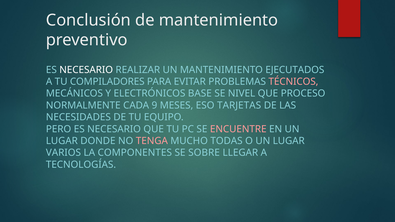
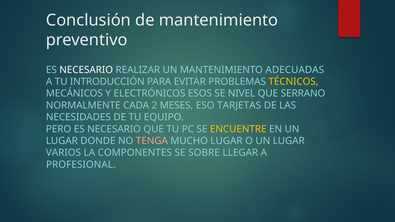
EJECUTADOS: EJECUTADOS -> ADECUADAS
COMPILADORES: COMPILADORES -> INTRODUCCIÓN
TÉCNICOS colour: pink -> yellow
BASE: BASE -> ESOS
PROCESO: PROCESO -> SERRANO
9: 9 -> 2
ENCUENTRE colour: pink -> yellow
MUCHO TODAS: TODAS -> LUGAR
TECNOLOGÍAS: TECNOLOGÍAS -> PROFESIONAL
